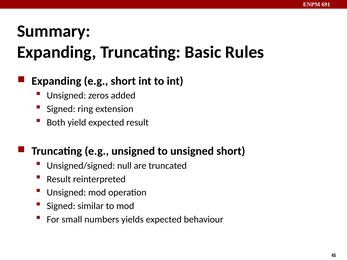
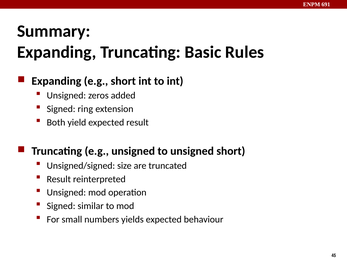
null: null -> size
